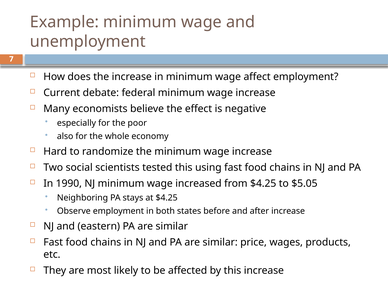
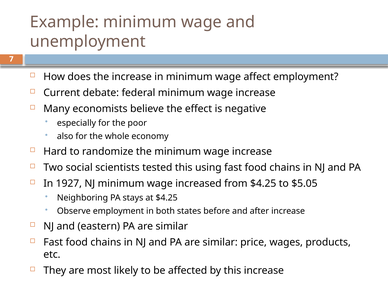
1990: 1990 -> 1927
